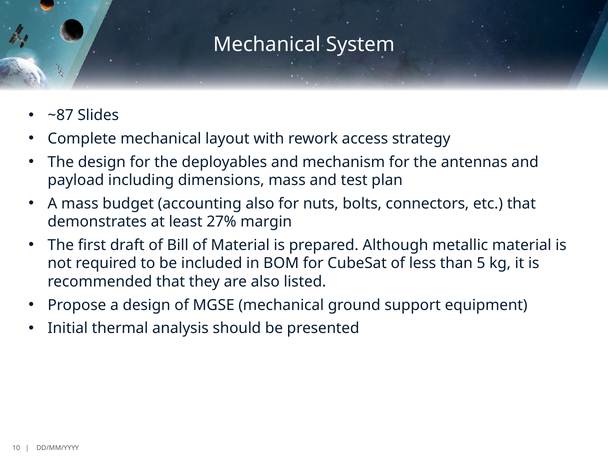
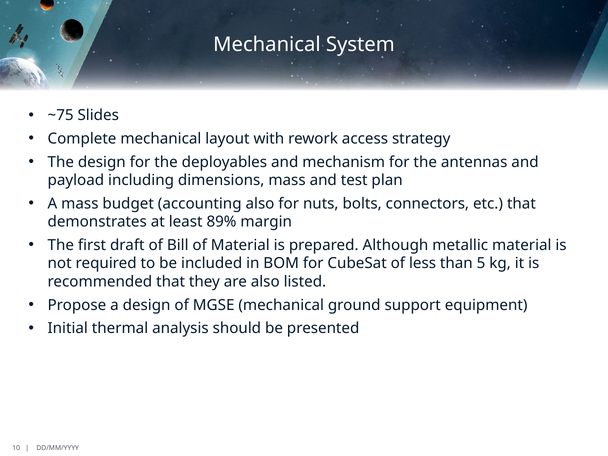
~87: ~87 -> ~75
27%: 27% -> 89%
